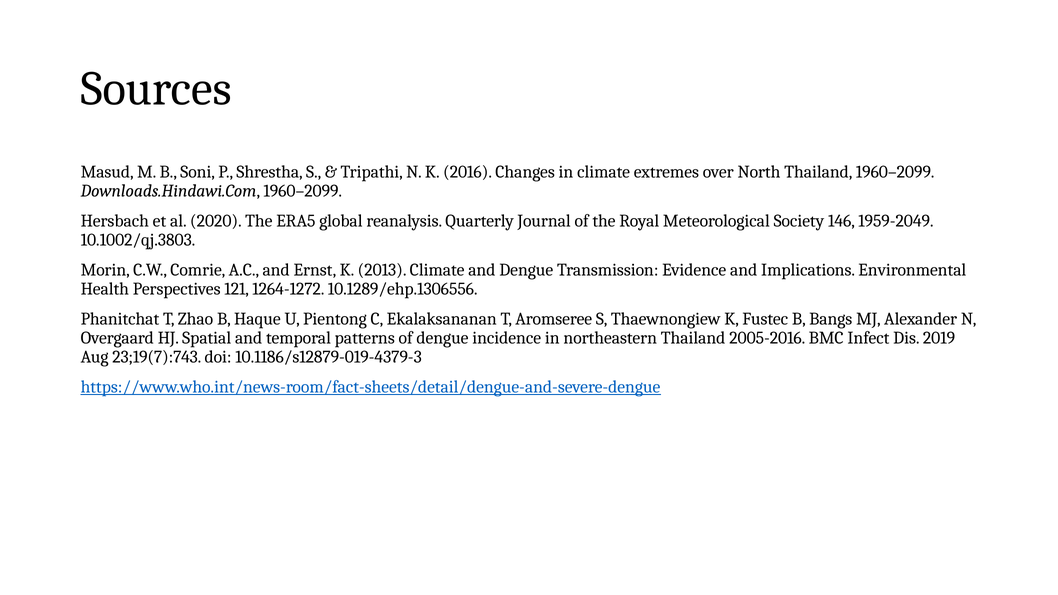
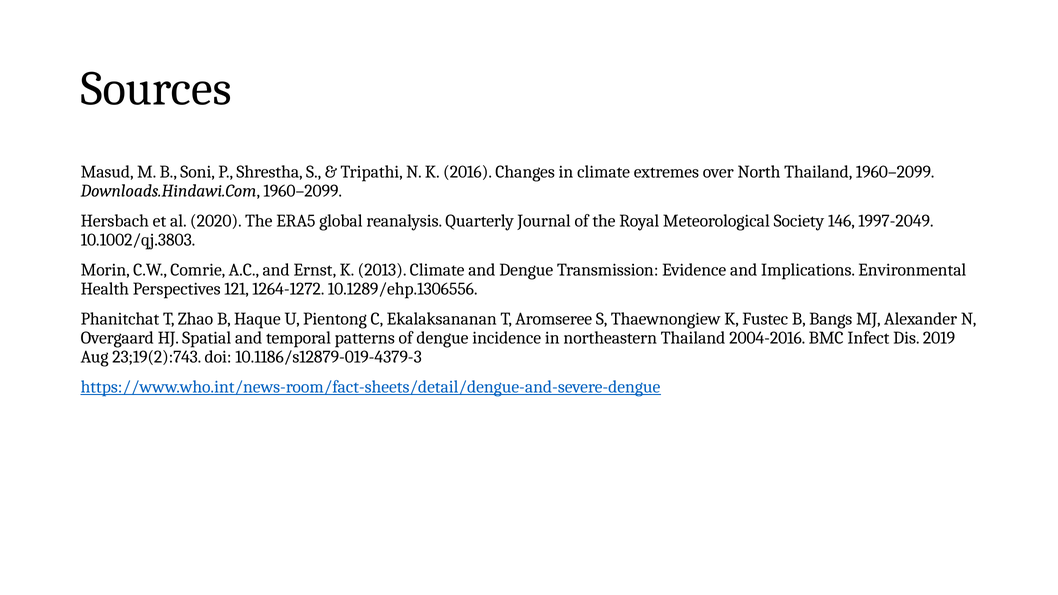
1959-2049: 1959-2049 -> 1997-2049
2005-2016: 2005-2016 -> 2004-2016
23;19(7):743: 23;19(7):743 -> 23;19(2):743
